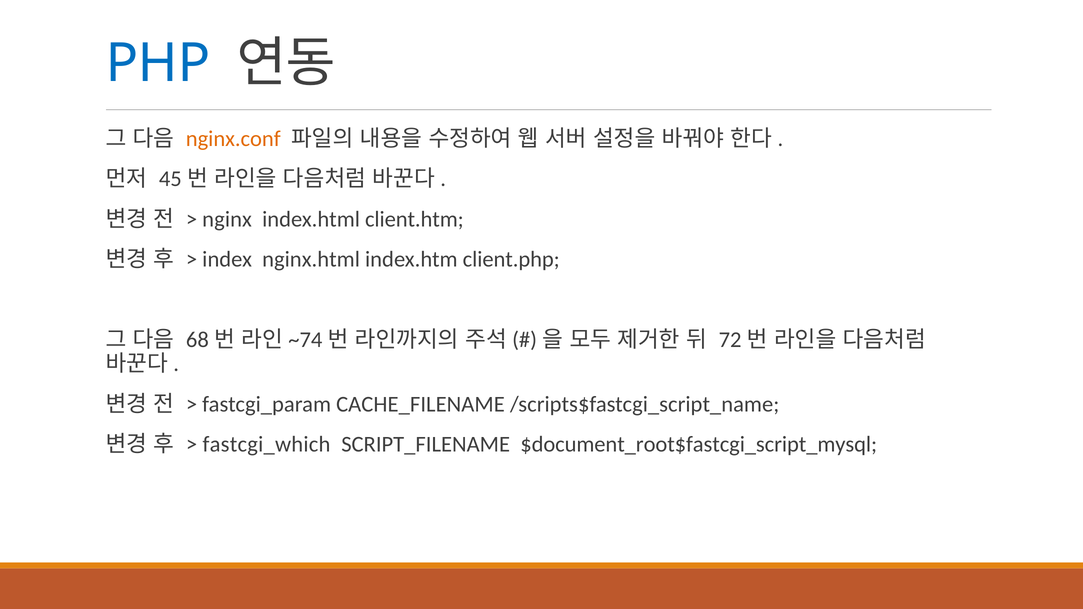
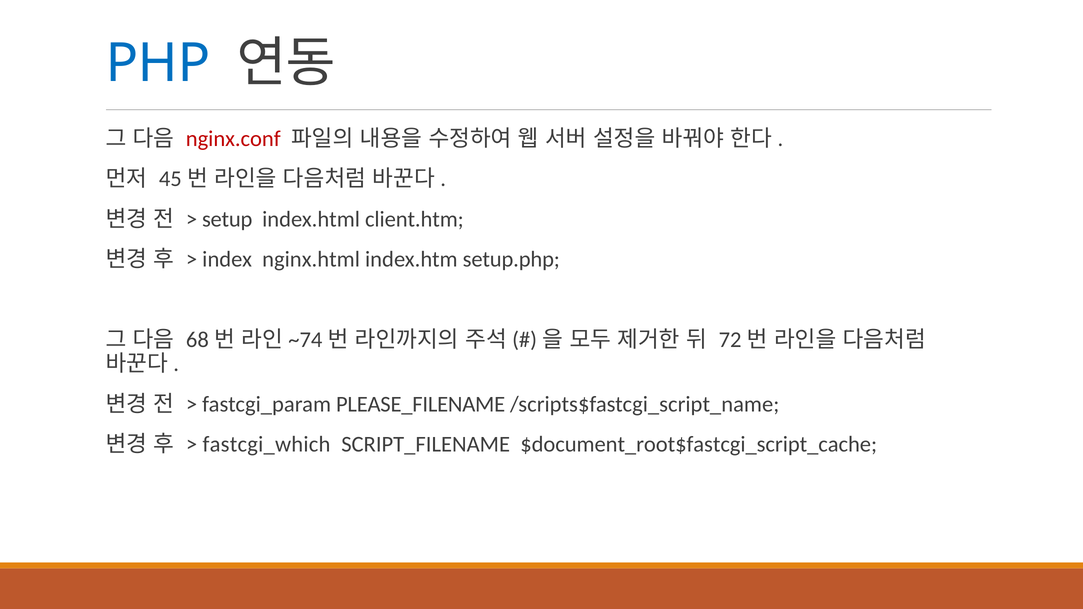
nginx.conf colour: orange -> red
nginx: nginx -> setup
client.php: client.php -> setup.php
CACHE_FILENAME: CACHE_FILENAME -> PLEASE_FILENAME
$document_root$fastcgi_script_mysql: $document_root$fastcgi_script_mysql -> $document_root$fastcgi_script_cache
